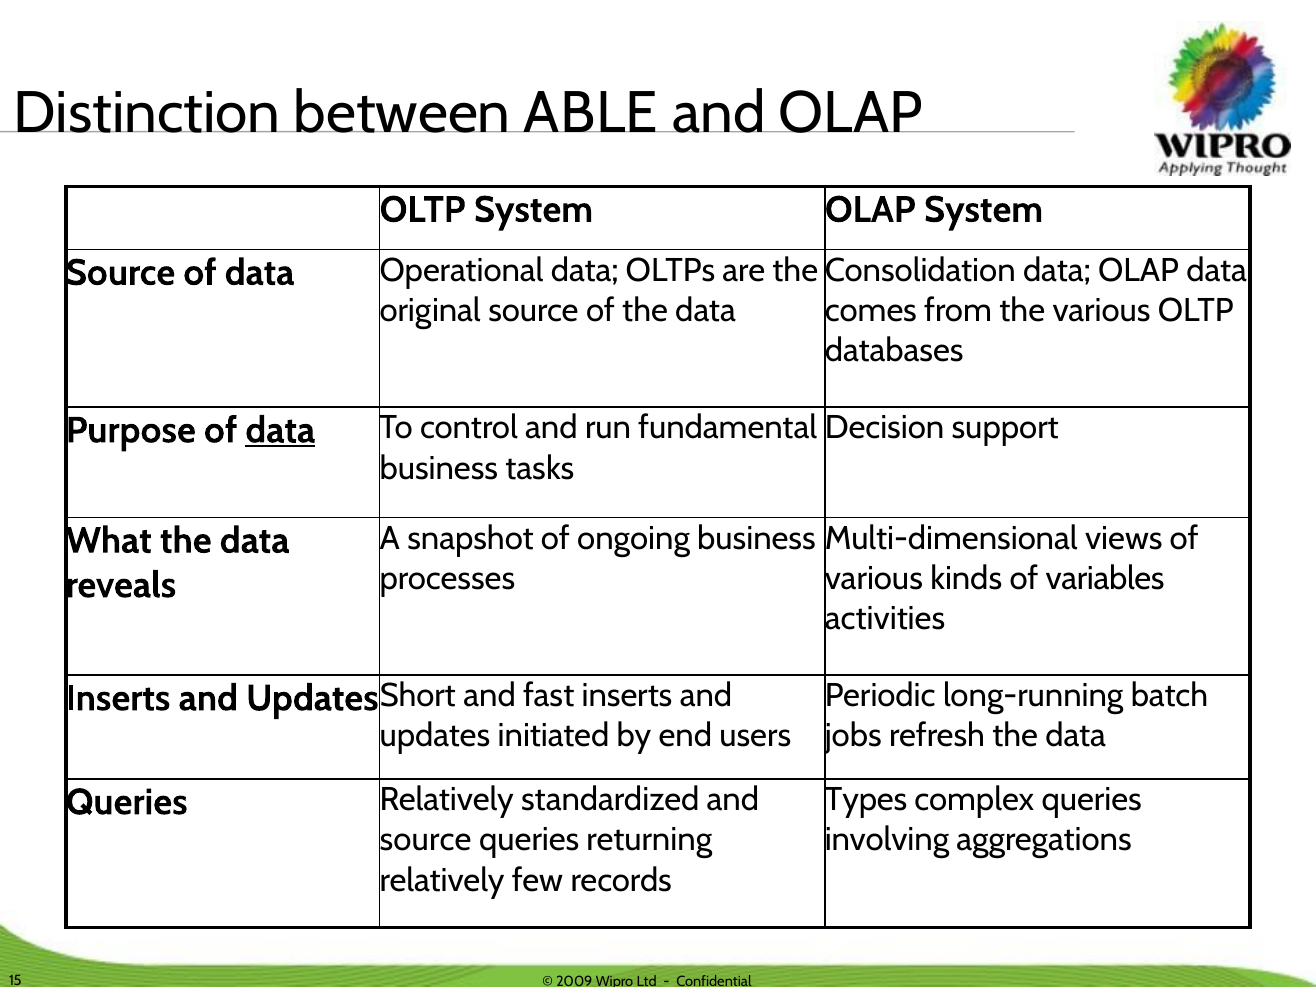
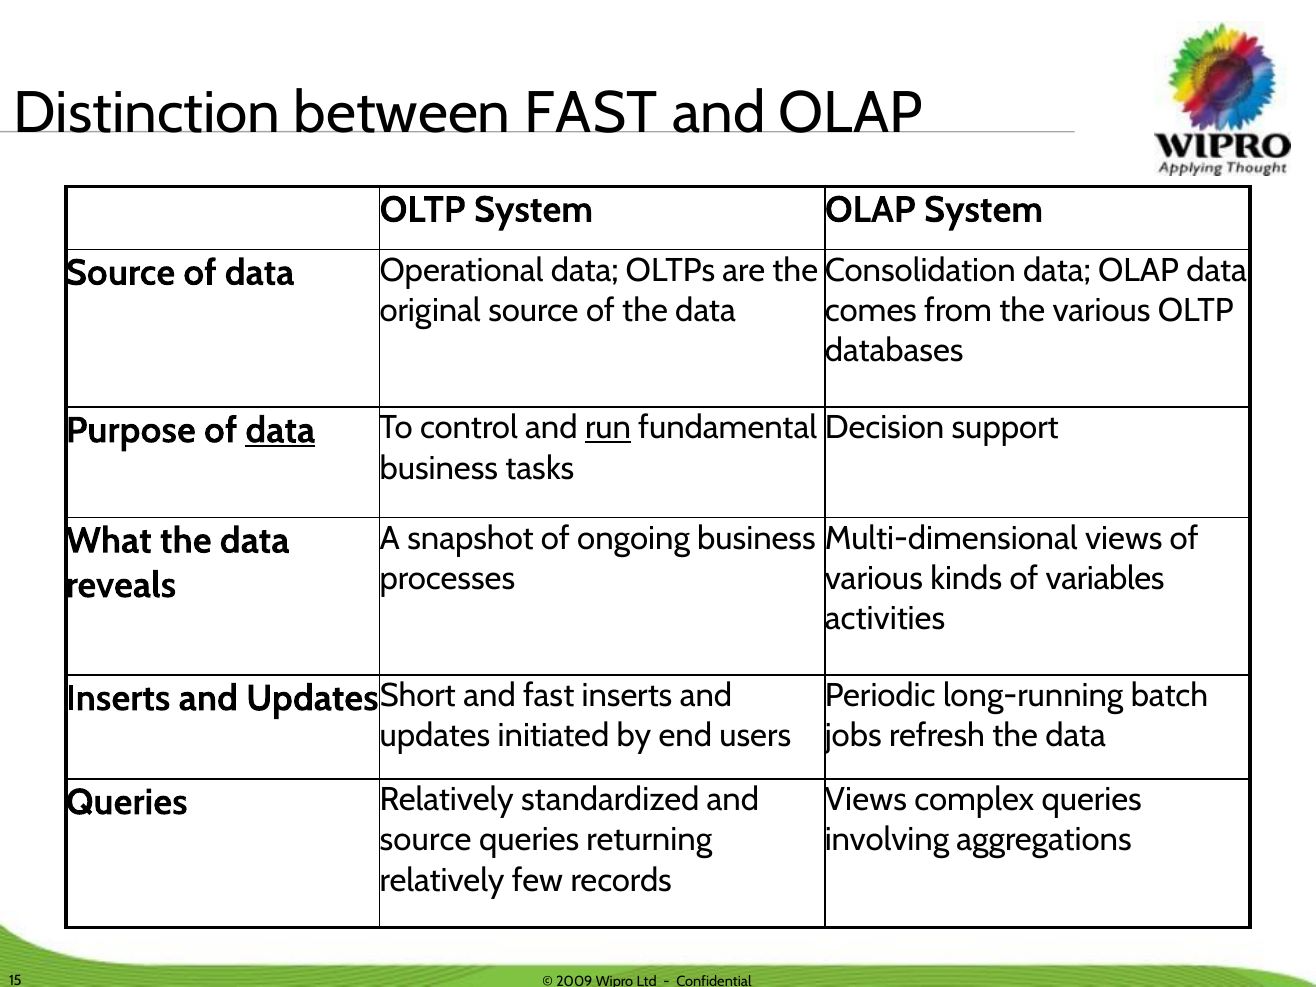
between ABLE: ABLE -> FAST
run underline: none -> present
Types at (866, 800): Types -> Views
